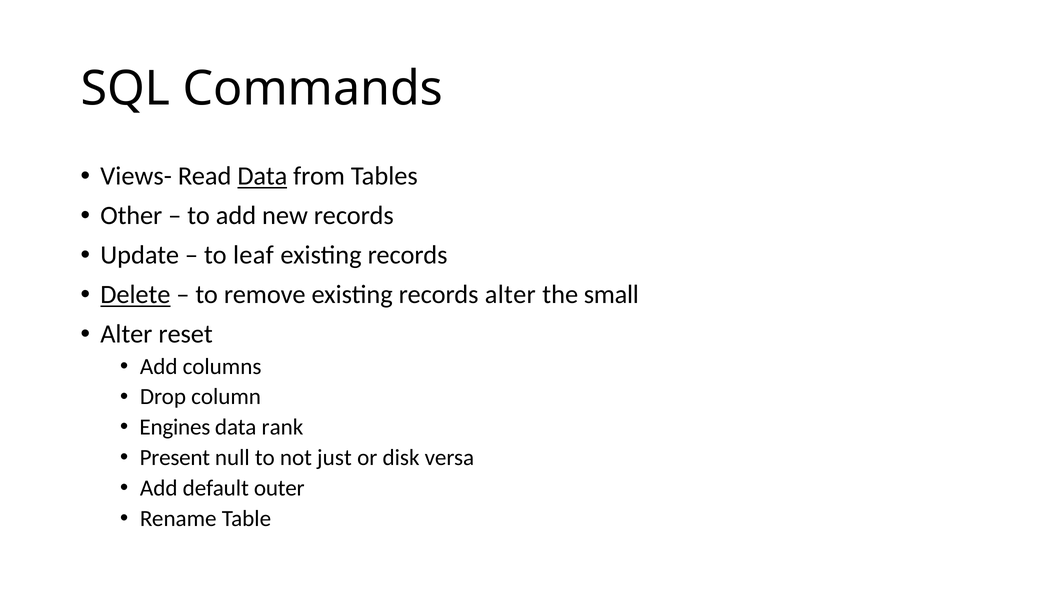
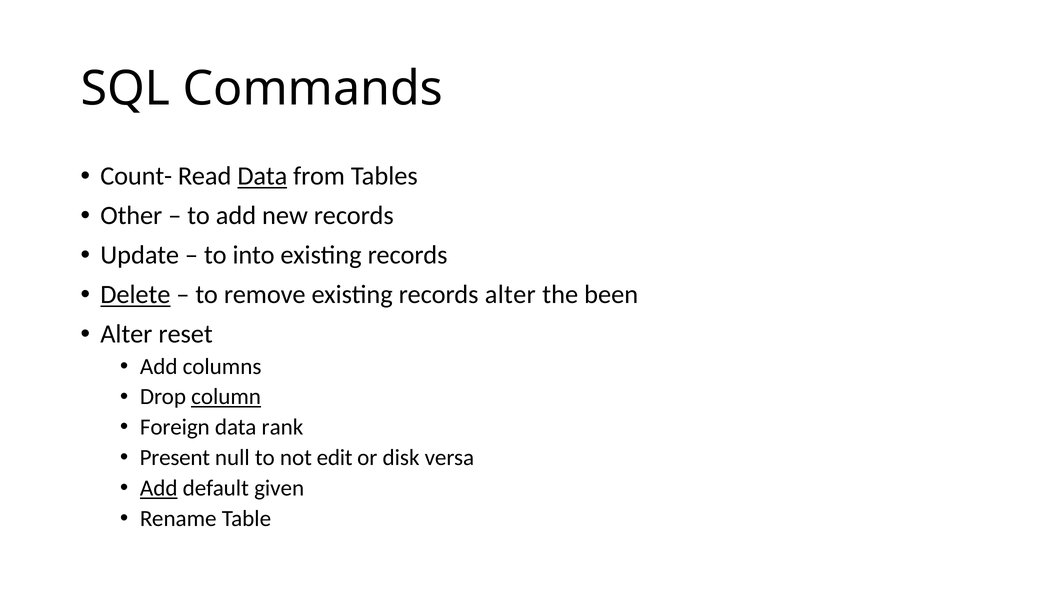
Views-: Views- -> Count-
leaf: leaf -> into
small: small -> been
column underline: none -> present
Engines: Engines -> Foreign
just: just -> edit
Add at (159, 488) underline: none -> present
outer: outer -> given
